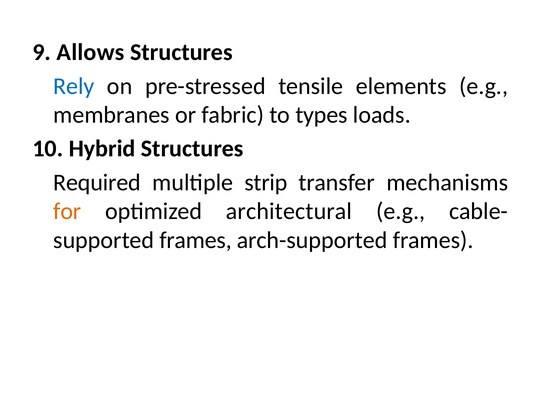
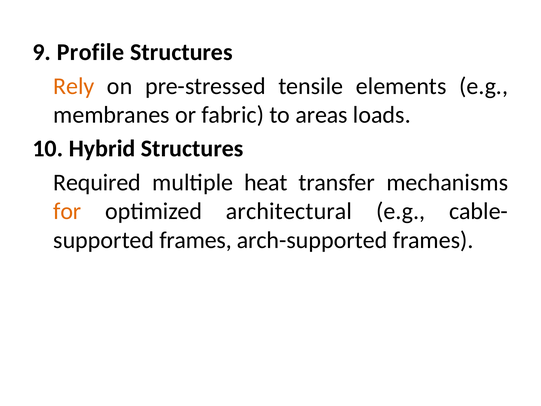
Allows: Allows -> Profile
Rely colour: blue -> orange
types: types -> areas
strip: strip -> heat
